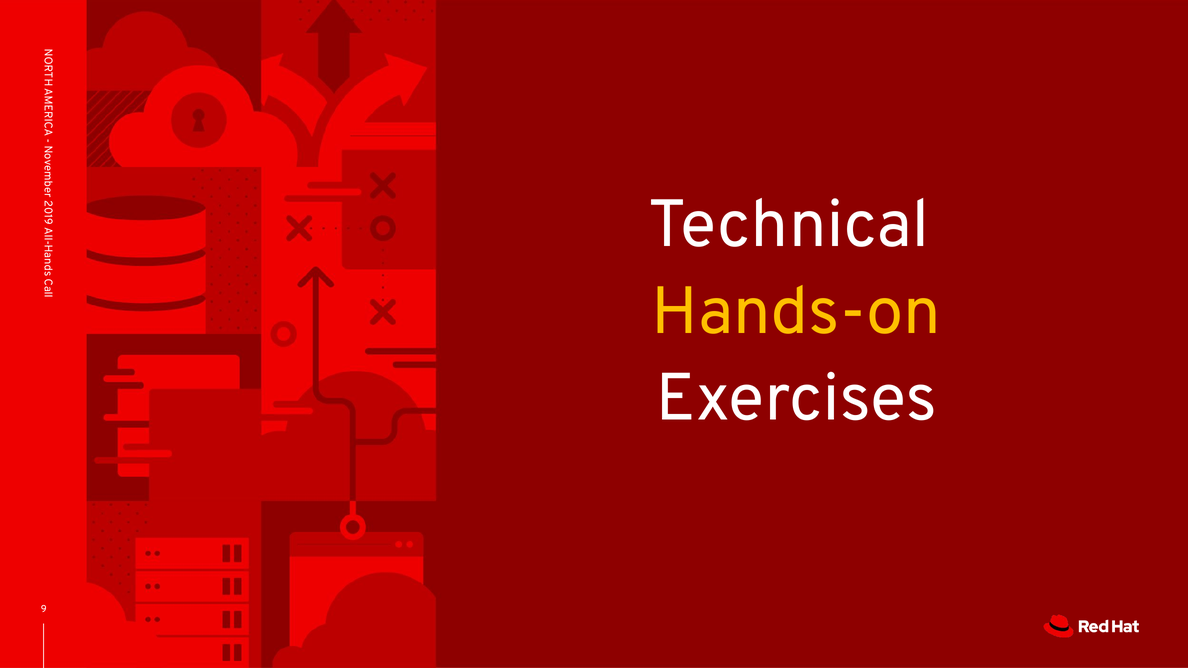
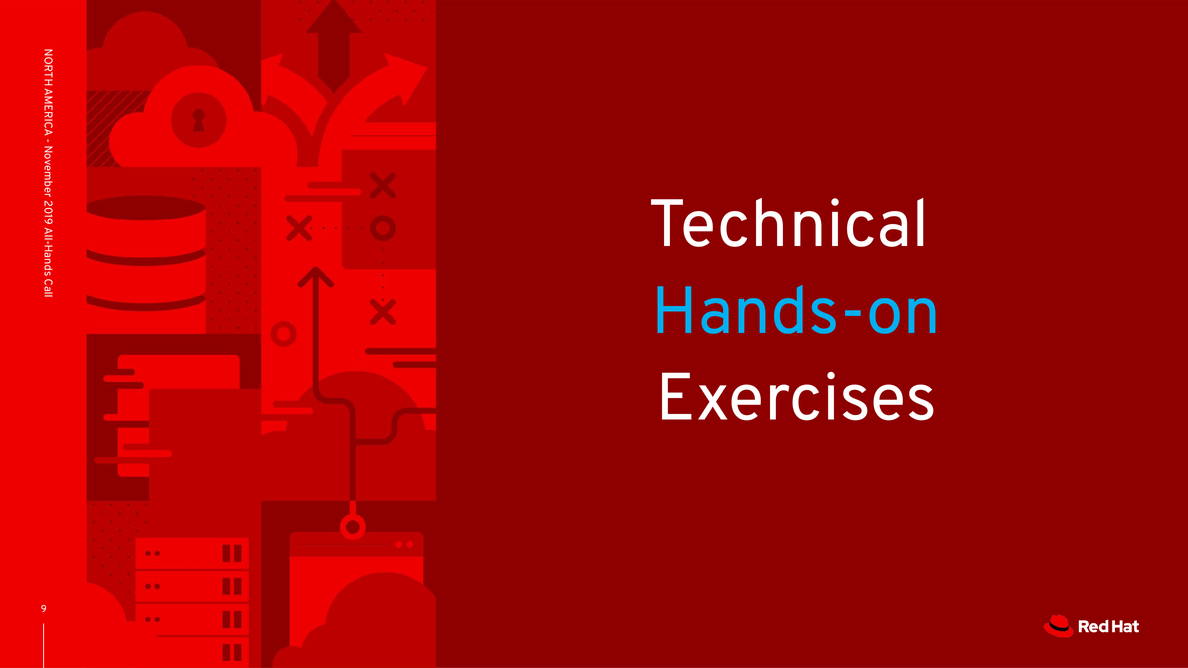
Hands-on colour: yellow -> light blue
